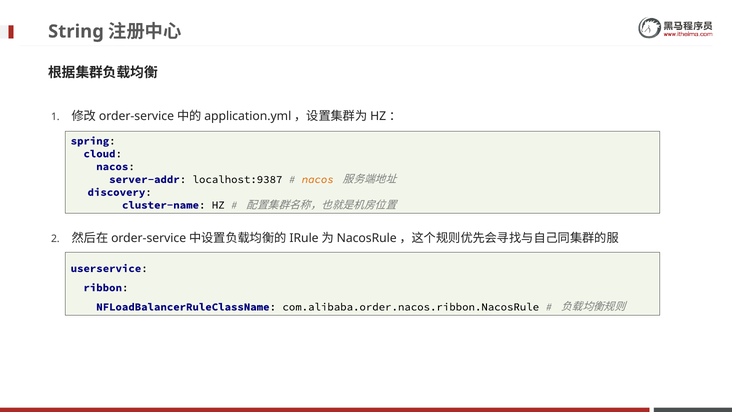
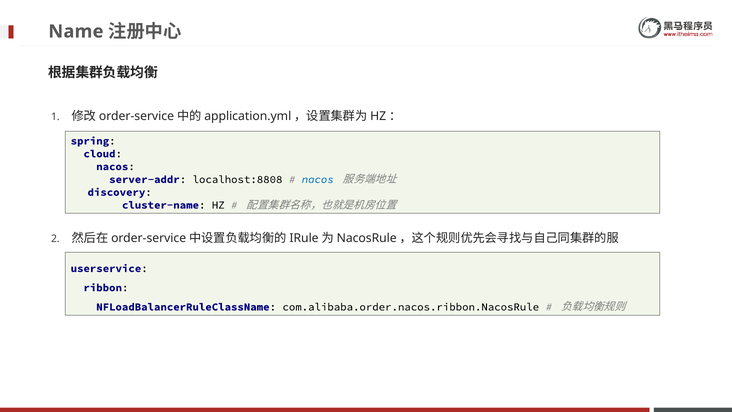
String: String -> Name
localhost:9387: localhost:9387 -> localhost:8808
nacos at (318, 179) colour: orange -> blue
